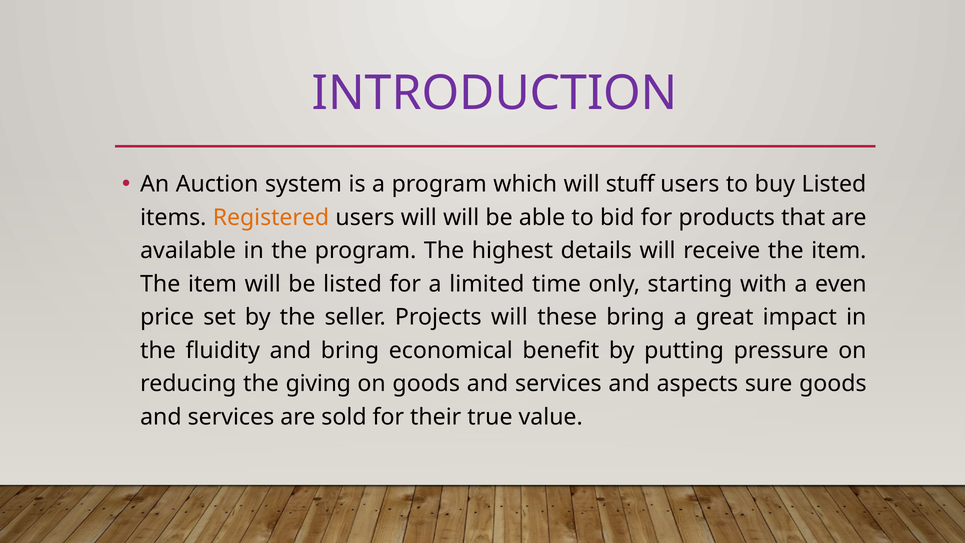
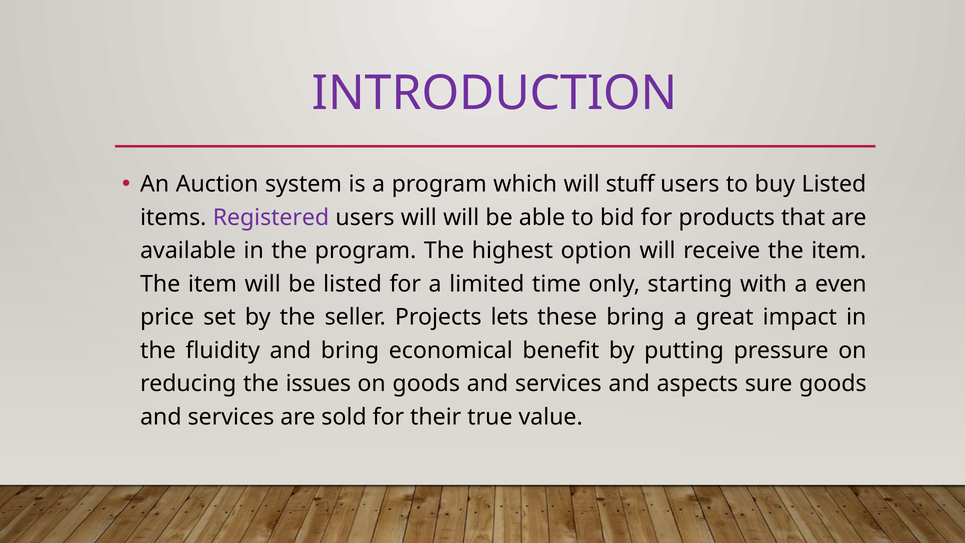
Registered colour: orange -> purple
details: details -> option
Projects will: will -> lets
giving: giving -> issues
